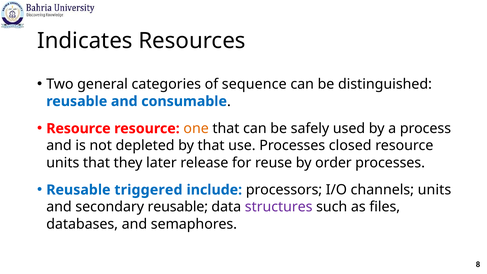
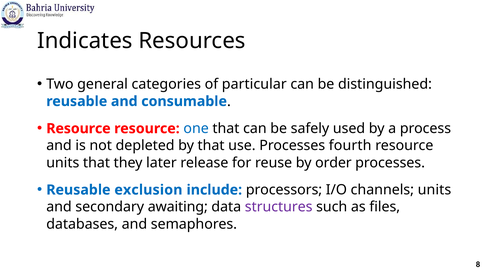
sequence: sequence -> particular
one colour: orange -> blue
closed: closed -> fourth
triggered: triggered -> exclusion
secondary reusable: reusable -> awaiting
